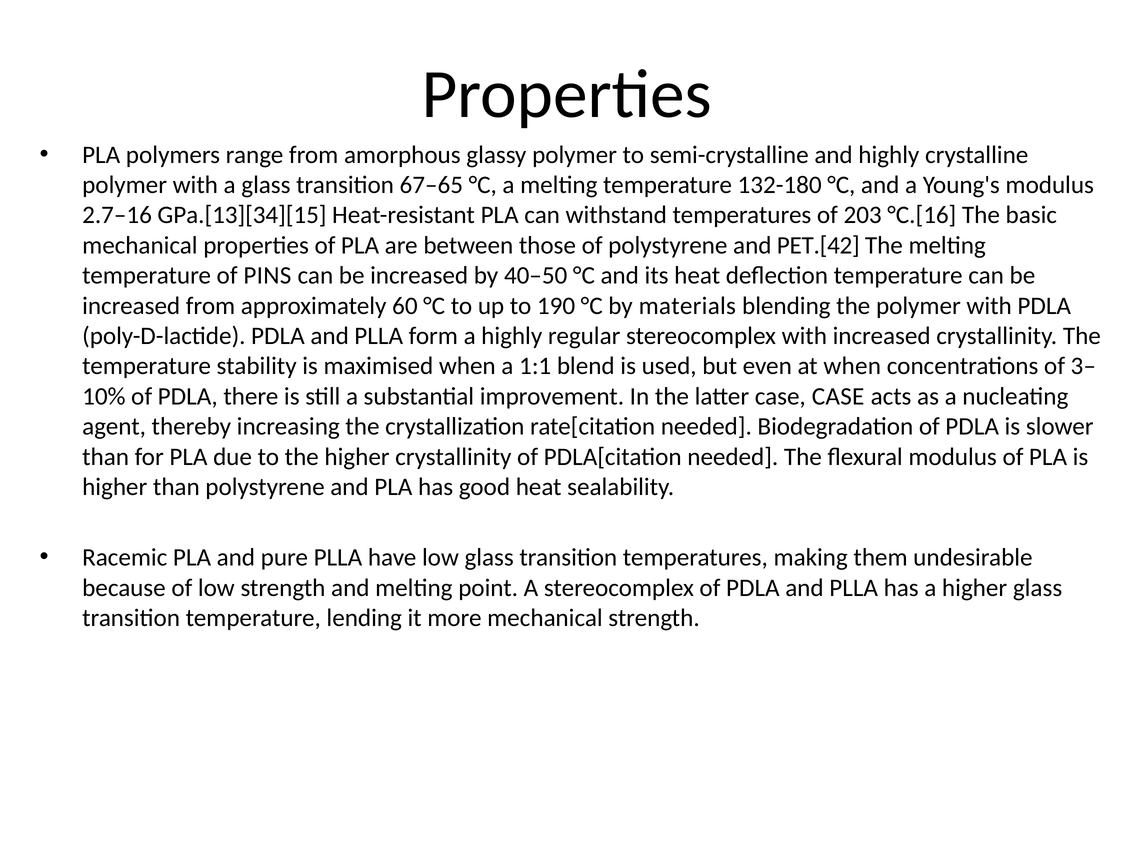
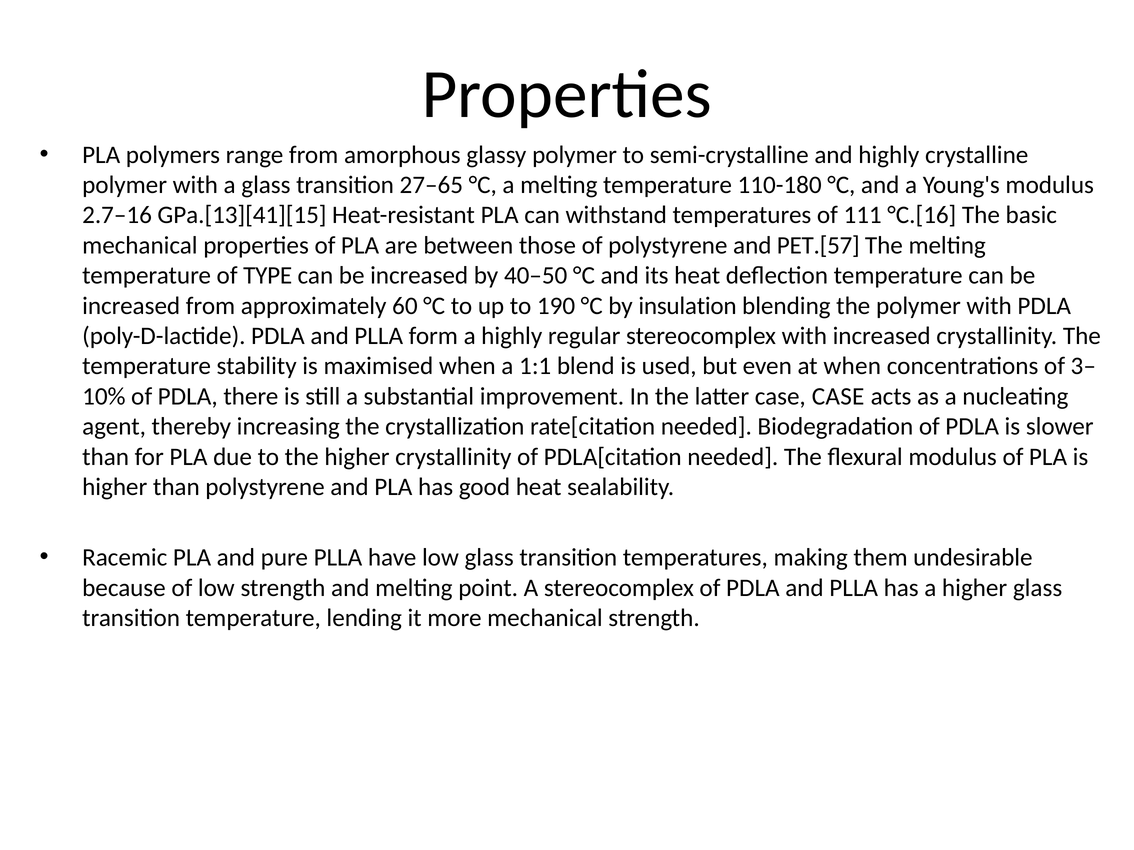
67–65: 67–65 -> 27–65
132-180: 132-180 -> 110-180
GPa.[13][34][15: GPa.[13][34][15 -> GPa.[13][41][15
203: 203 -> 111
PET.[42: PET.[42 -> PET.[57
PINS: PINS -> TYPE
materials: materials -> insulation
